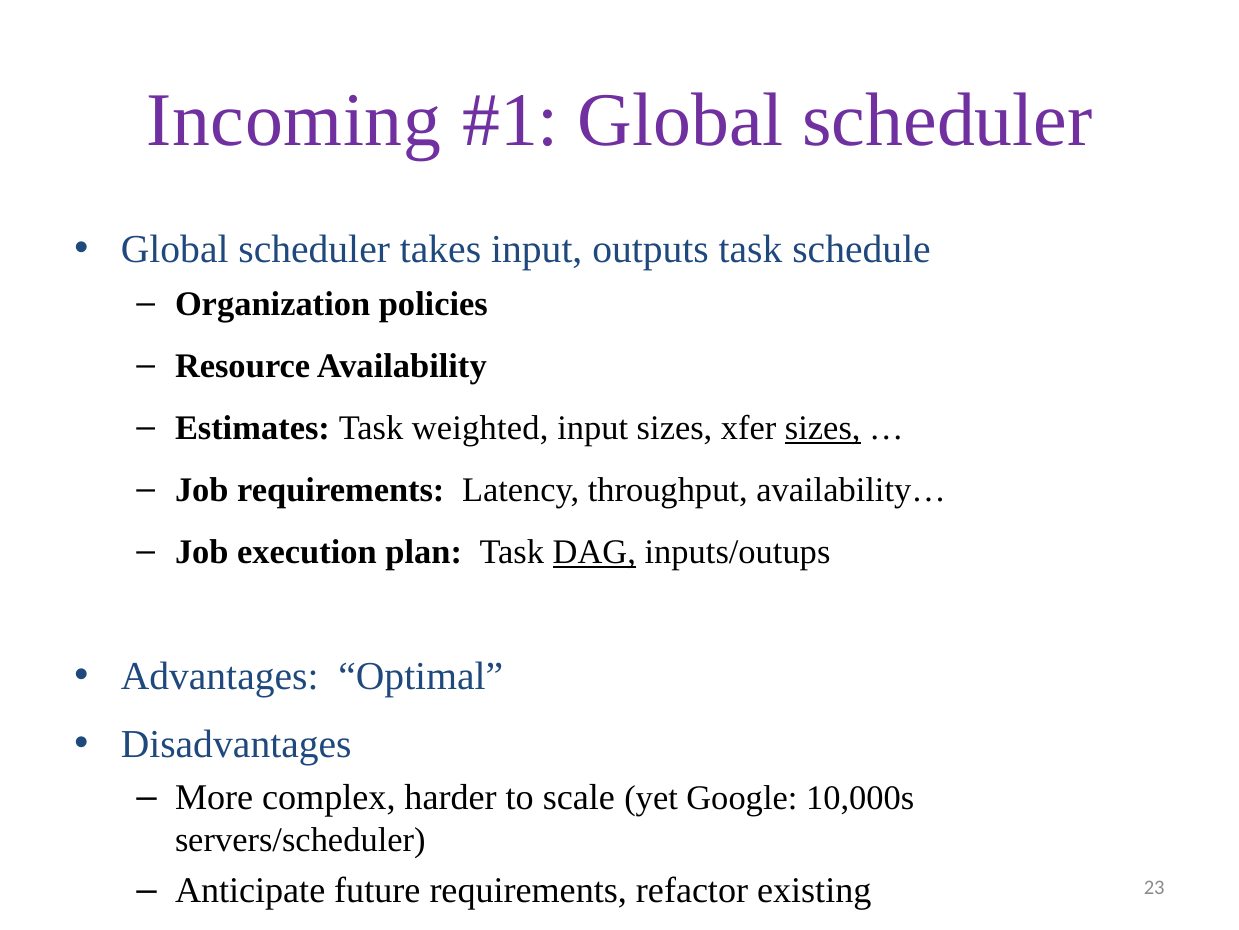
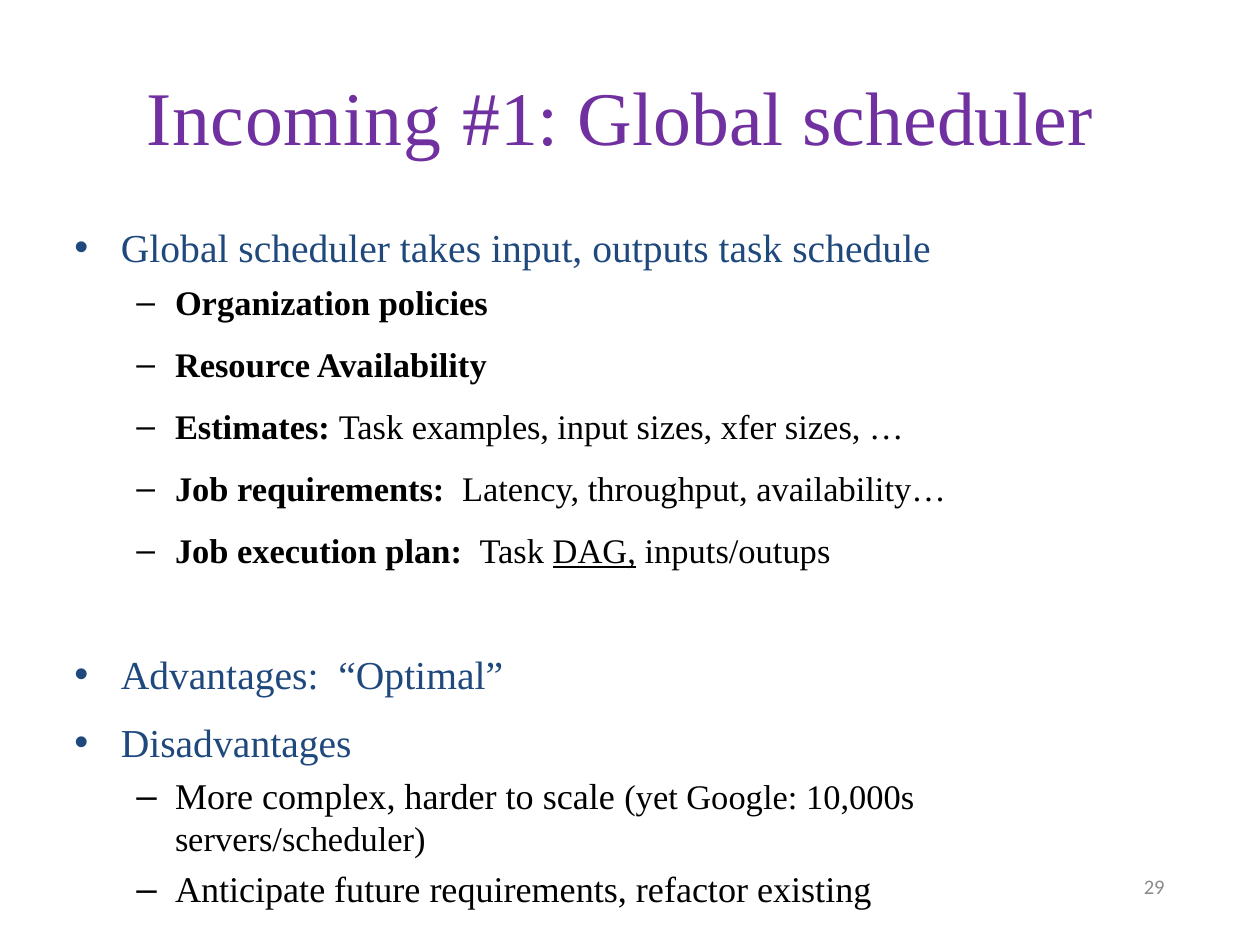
weighted: weighted -> examples
sizes at (823, 428) underline: present -> none
23: 23 -> 29
